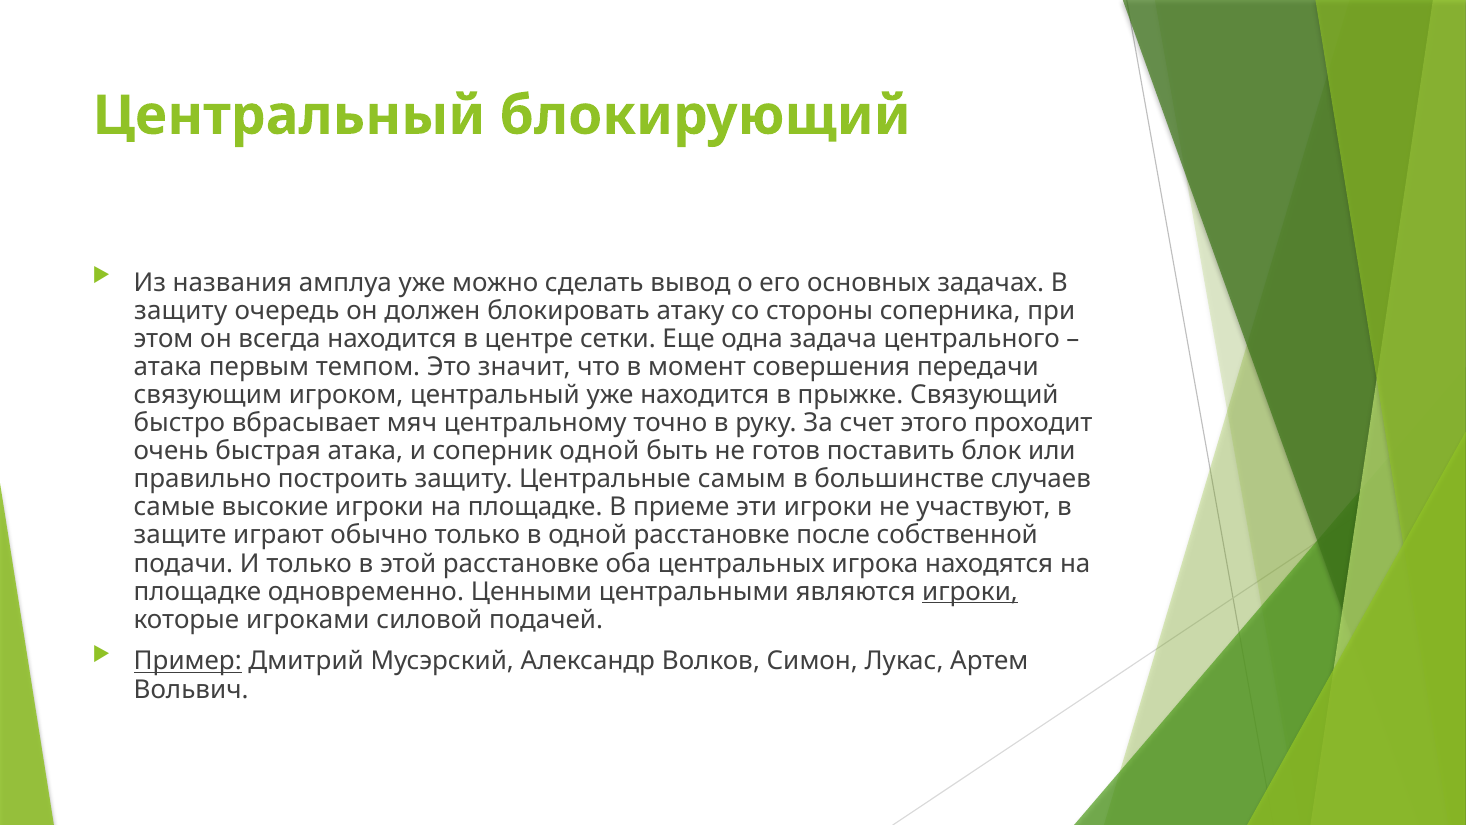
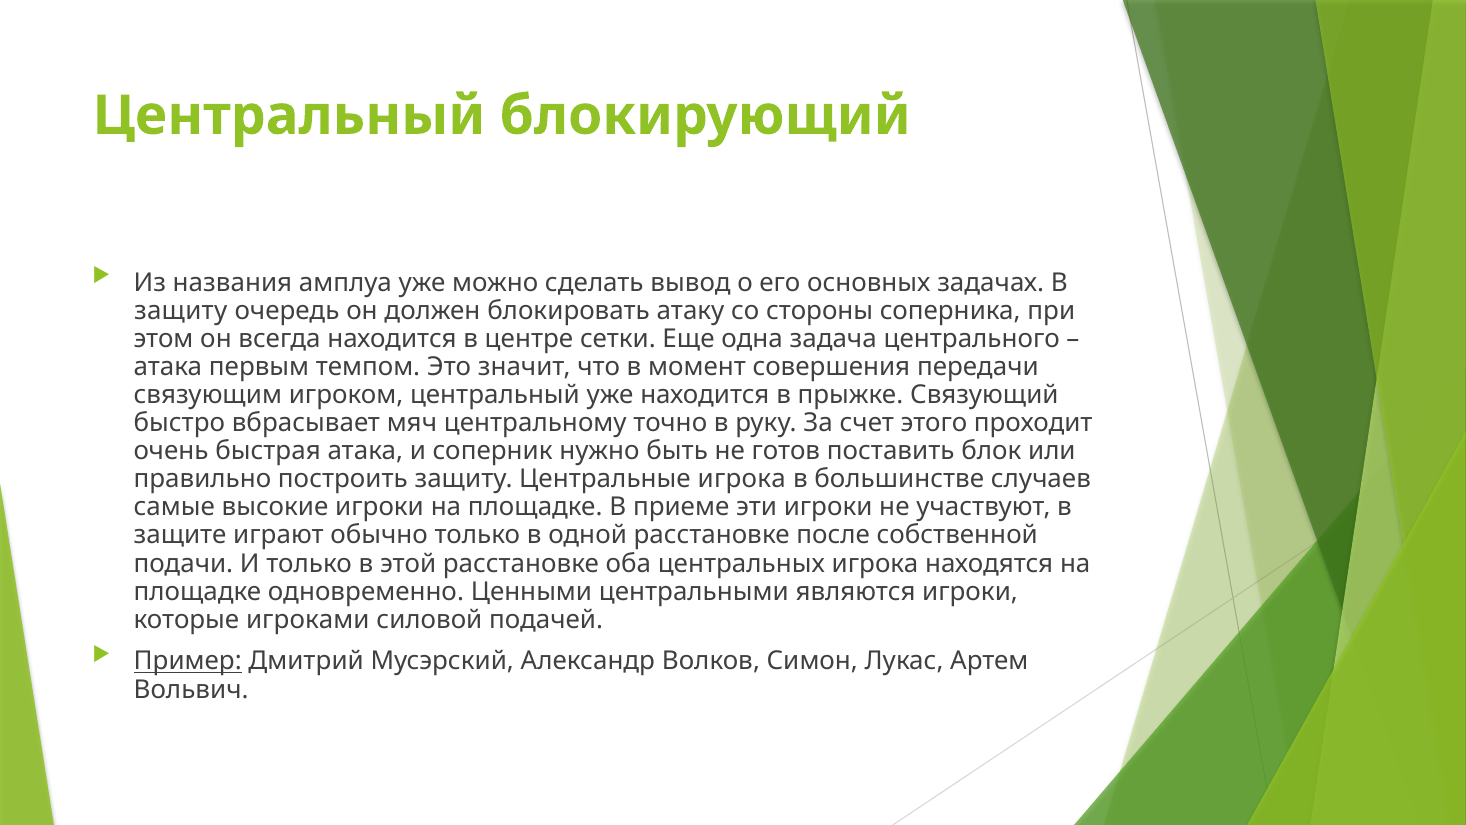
соперник одной: одной -> нужно
Центральные самым: самым -> игрока
игроки at (970, 591) underline: present -> none
